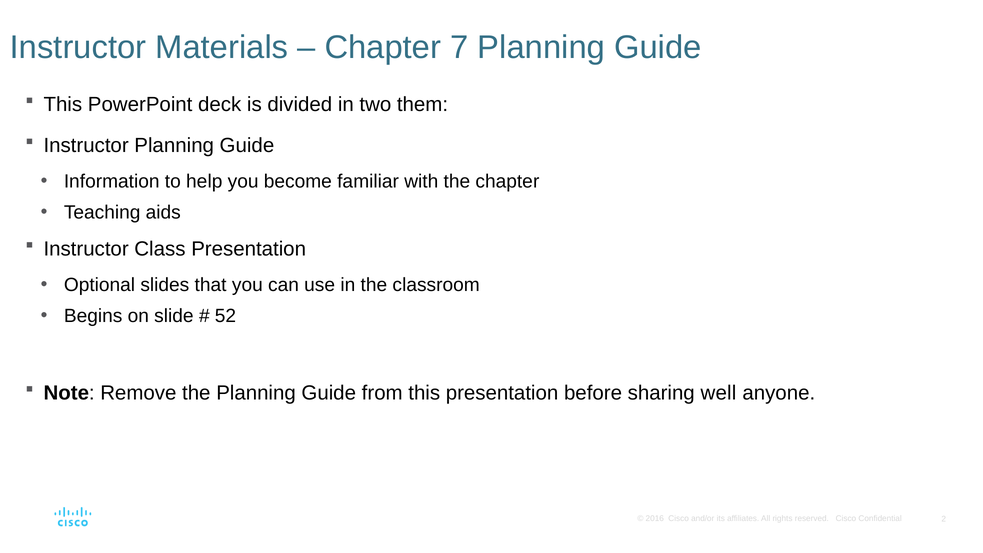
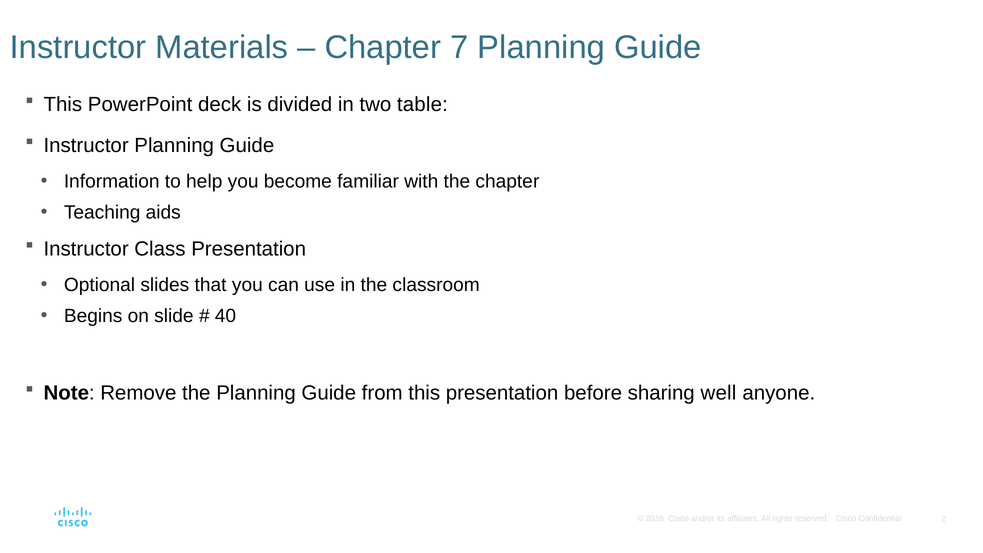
them: them -> table
52: 52 -> 40
